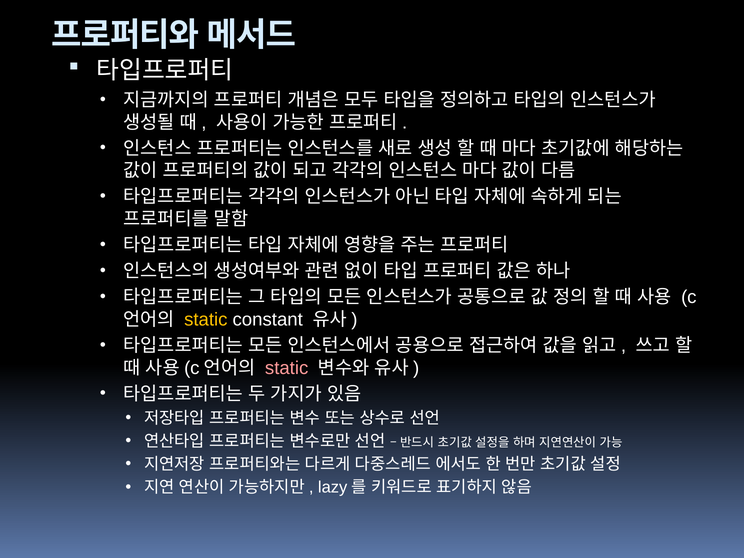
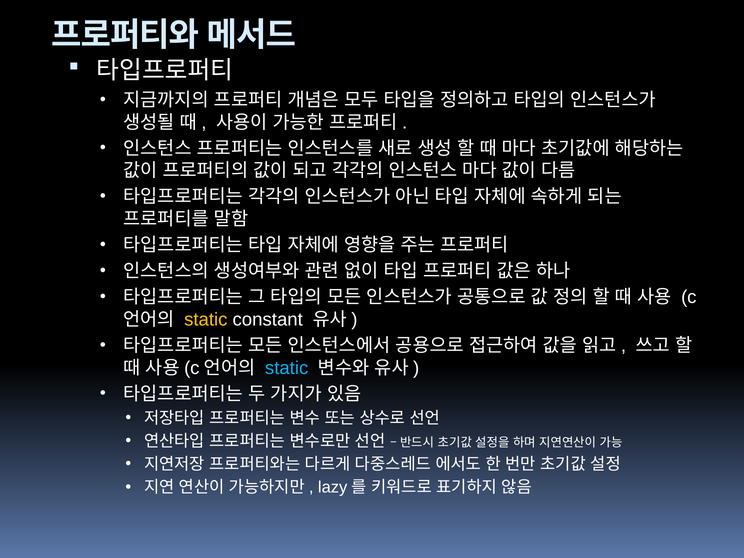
static at (287, 368) colour: pink -> light blue
